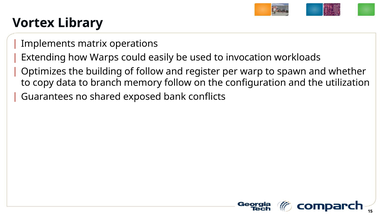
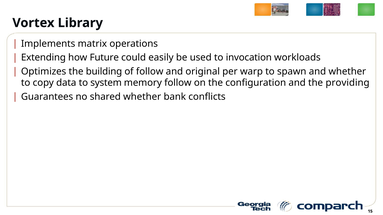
Warps: Warps -> Future
register: register -> original
branch: branch -> system
utilization: utilization -> providing
shared exposed: exposed -> whether
